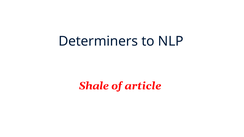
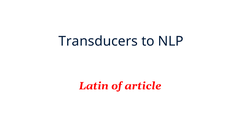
Determiners: Determiners -> Transducers
Shale: Shale -> Latin
